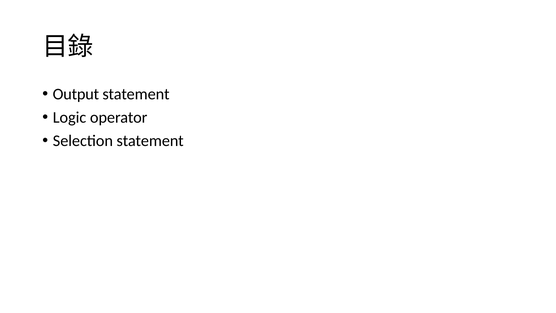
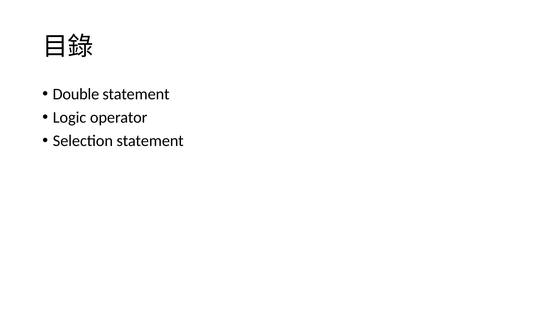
Output: Output -> Double
